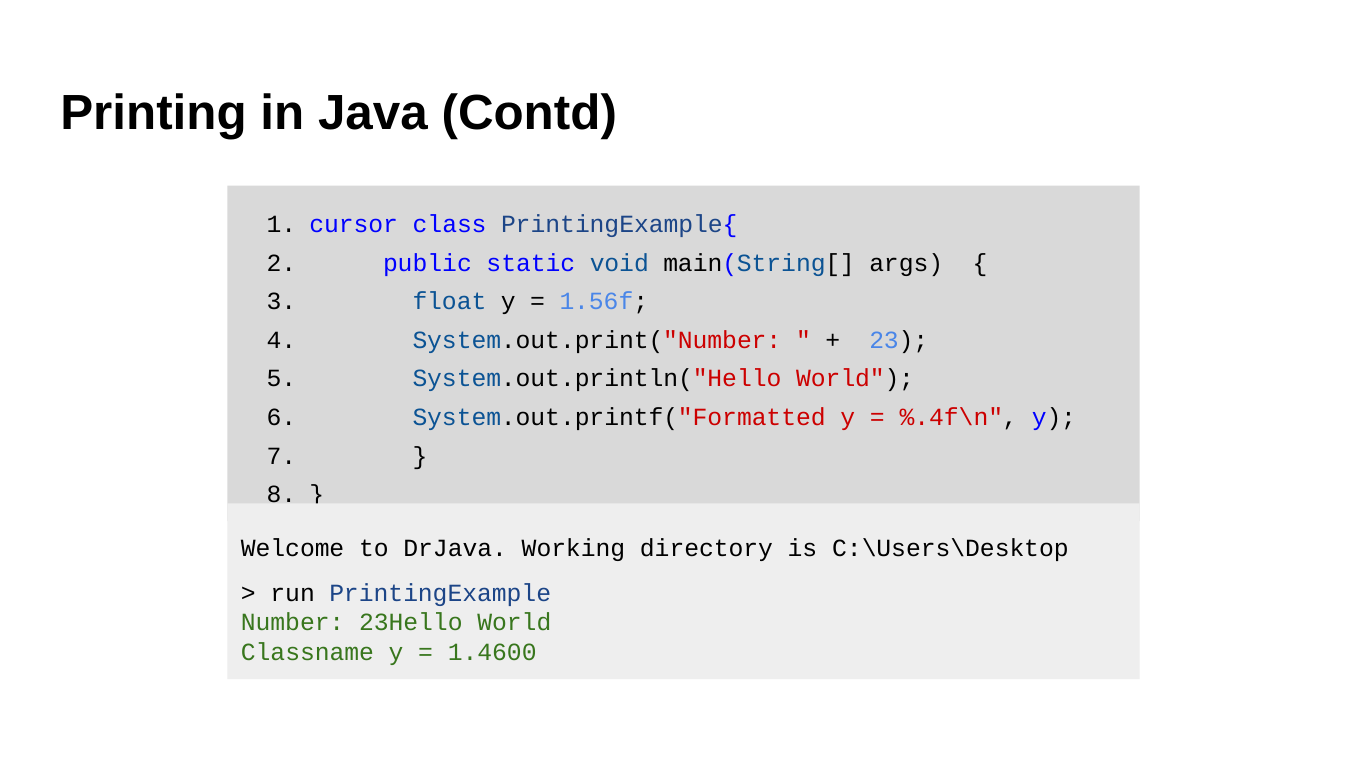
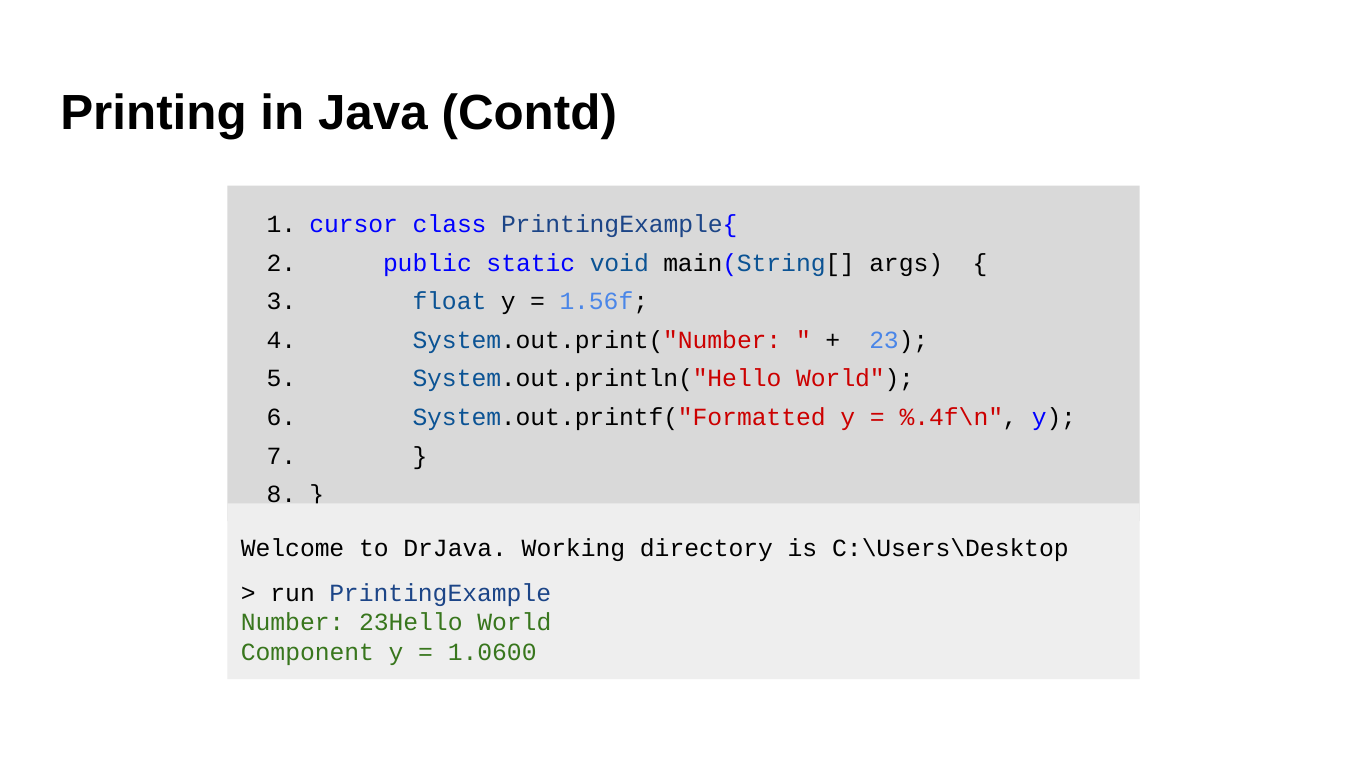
Classname: Classname -> Component
1.4600: 1.4600 -> 1.0600
